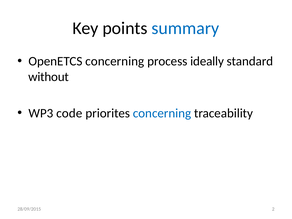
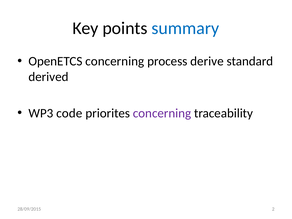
ideally: ideally -> derive
without: without -> derived
concerning at (162, 113) colour: blue -> purple
